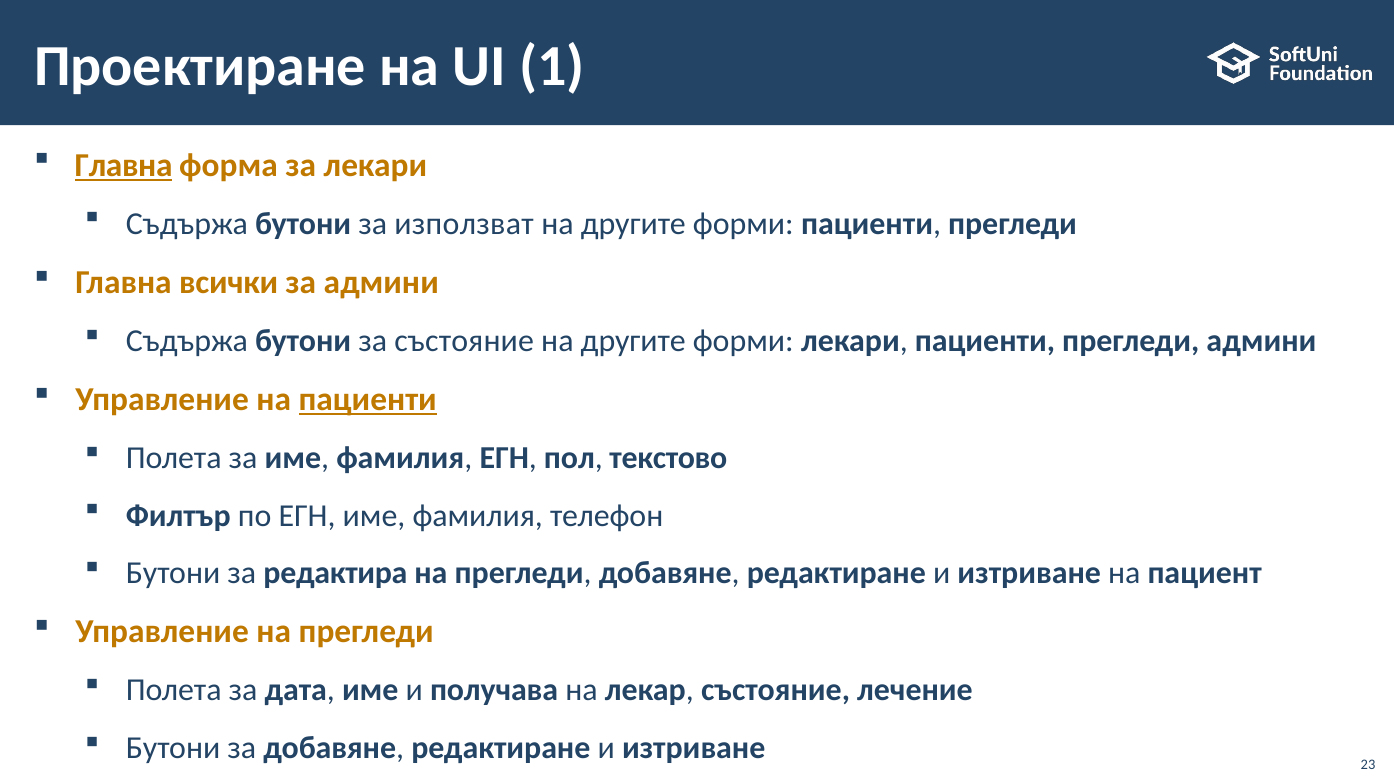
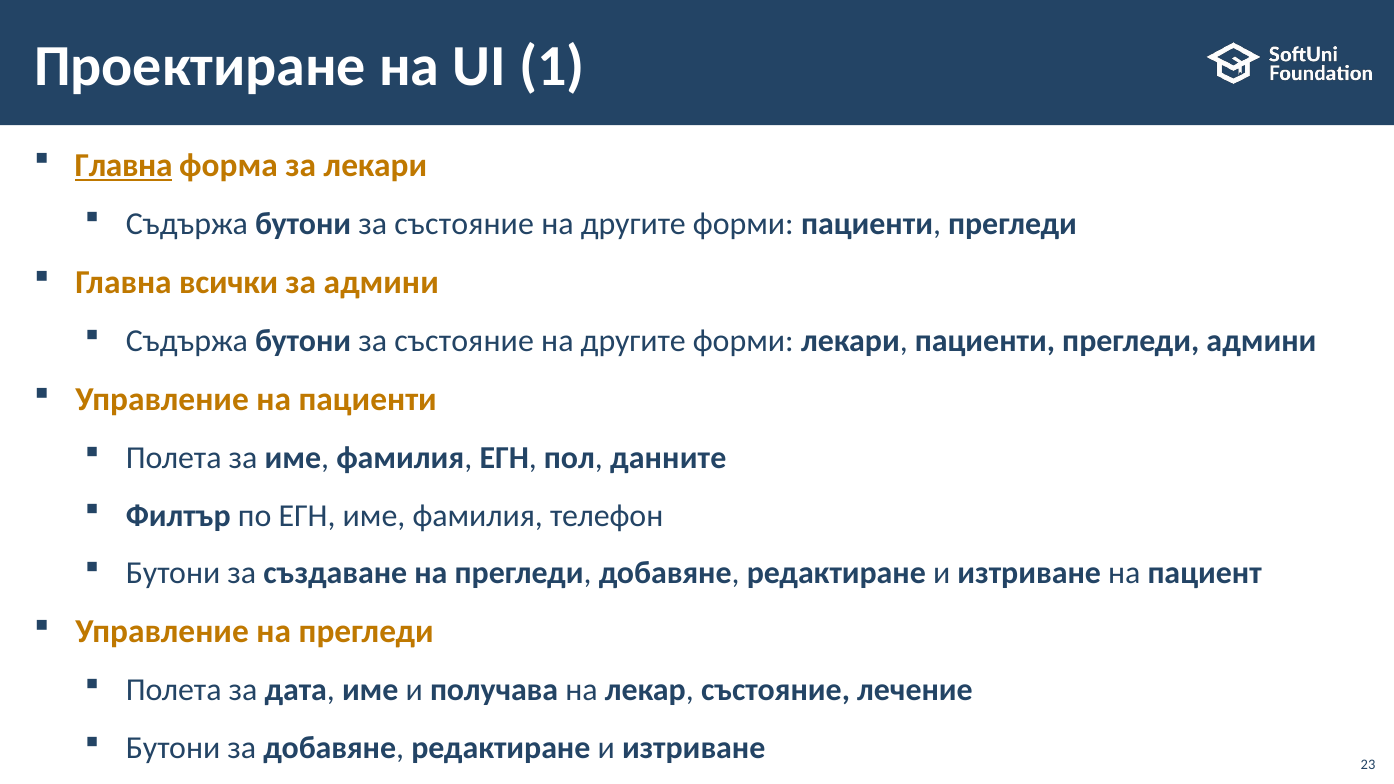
използват at (464, 224): използват -> състояние
пациенти at (368, 400) underline: present -> none
текстово: текстово -> данните
редактира: редактира -> създаване
